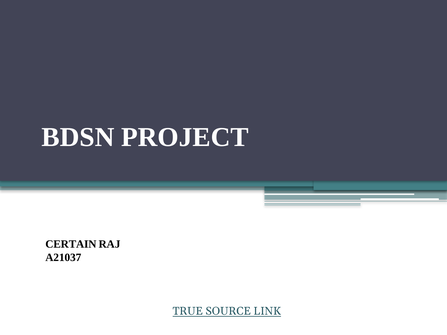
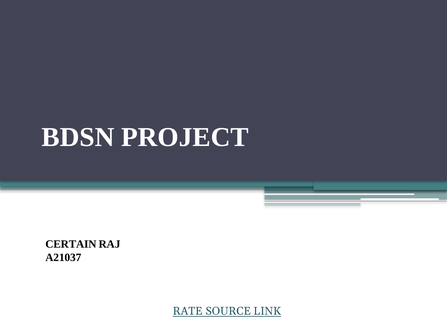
TRUE: TRUE -> RATE
